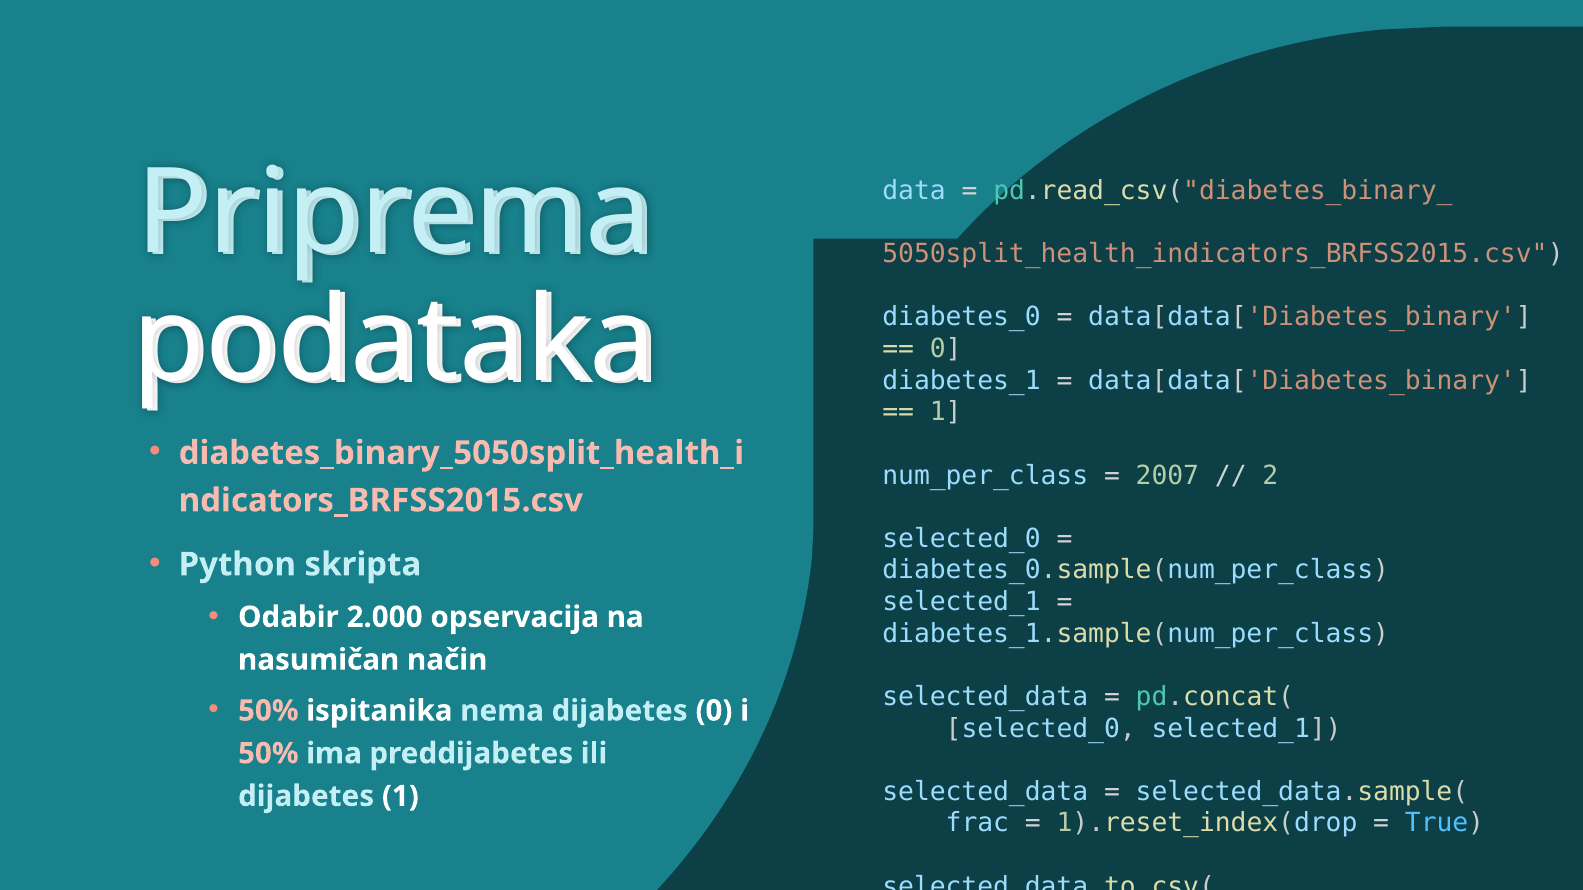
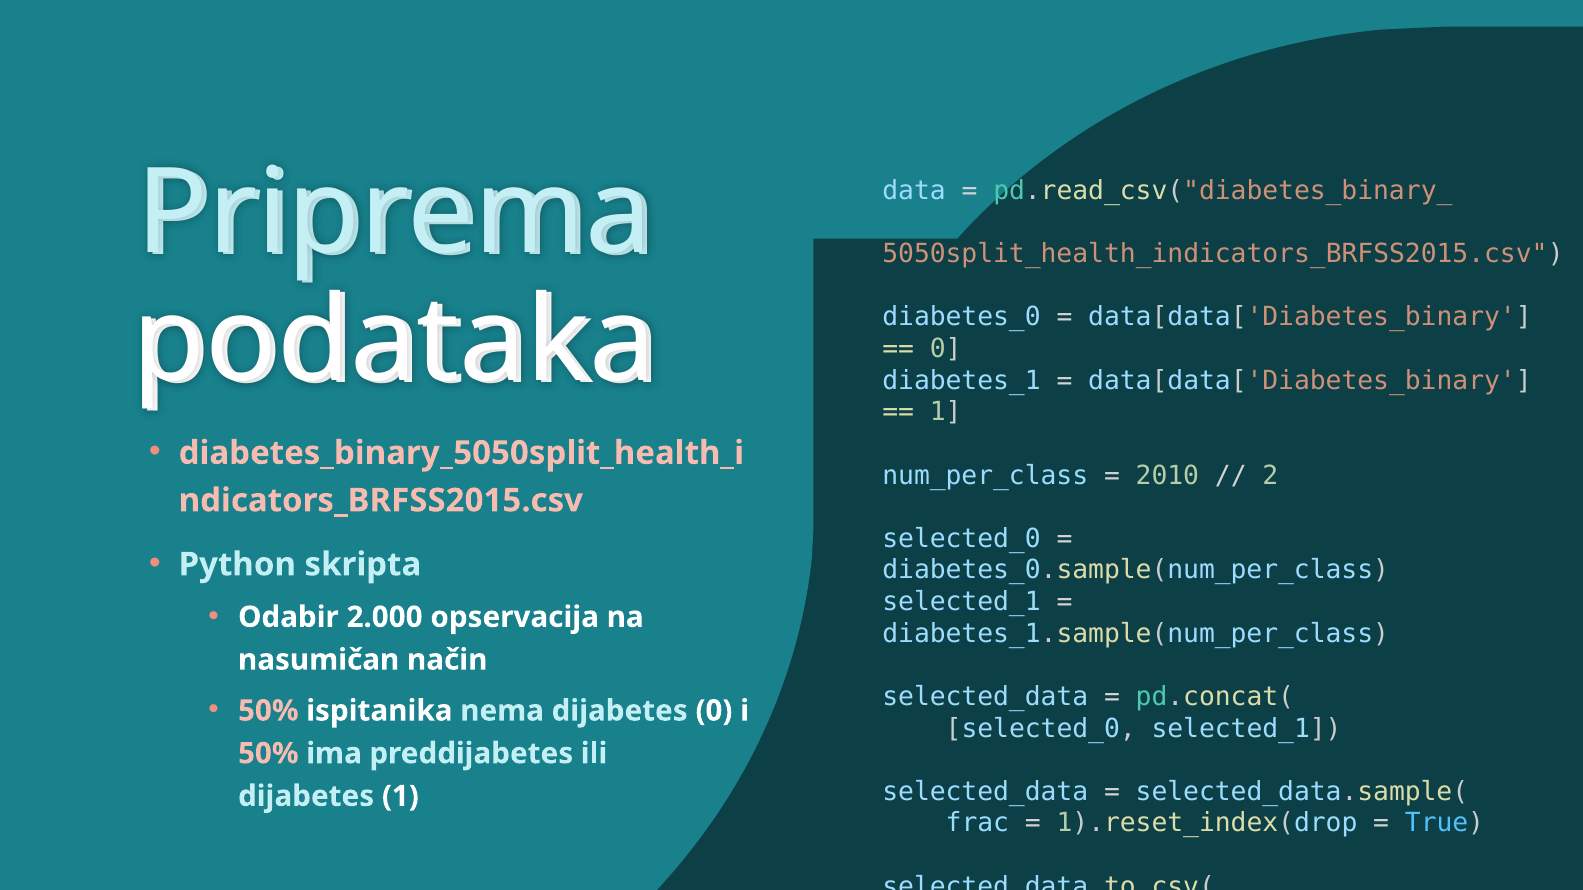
2007: 2007 -> 2010
